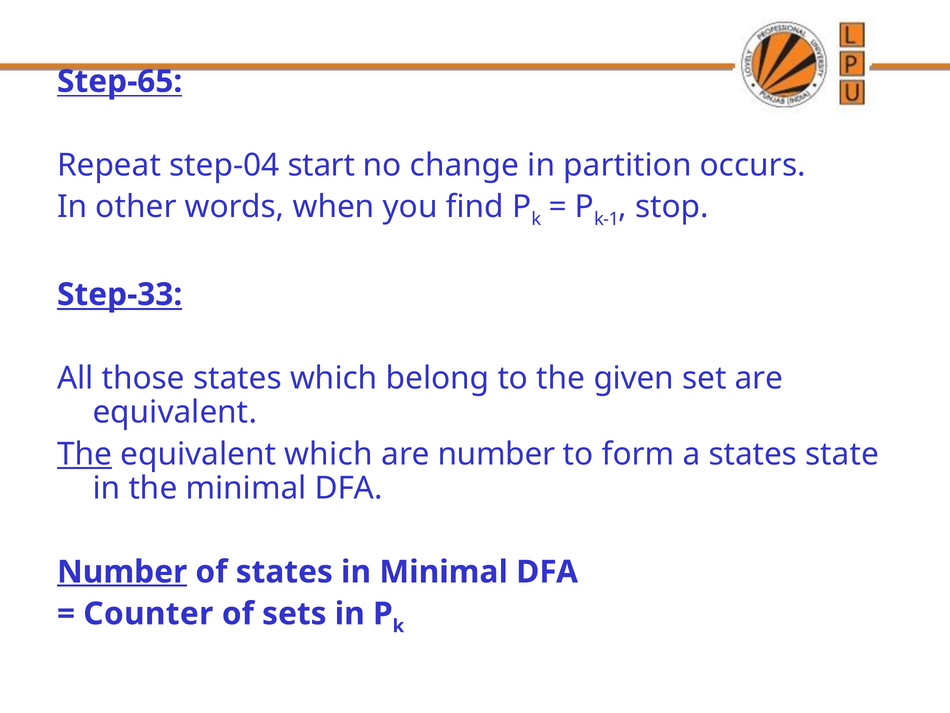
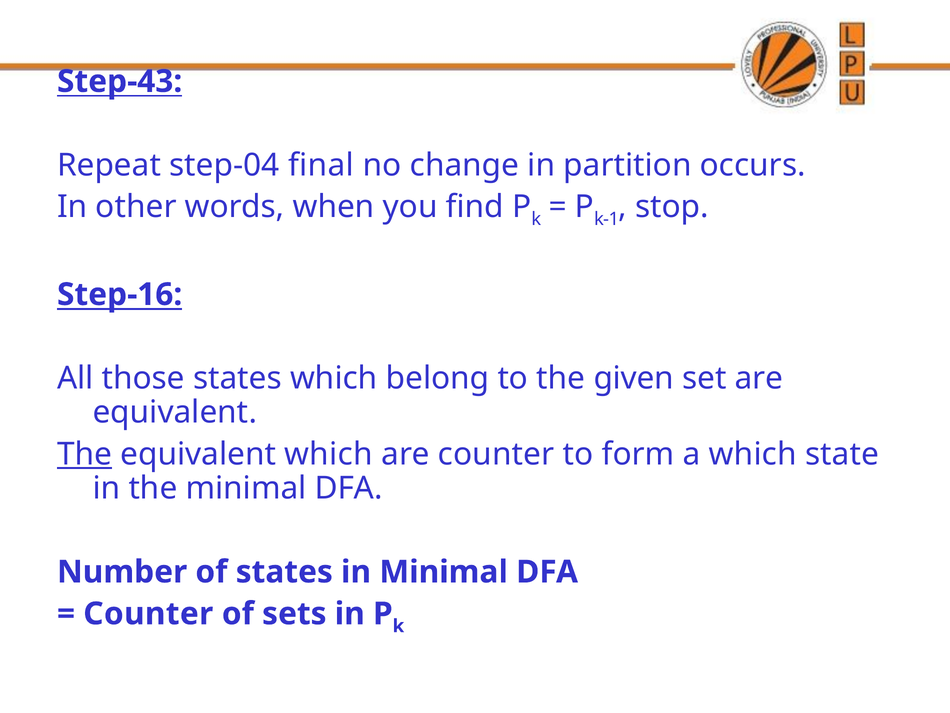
Step-65: Step-65 -> Step-43
start: start -> final
Step-33: Step-33 -> Step-16
are number: number -> counter
a states: states -> which
Number at (122, 572) underline: present -> none
